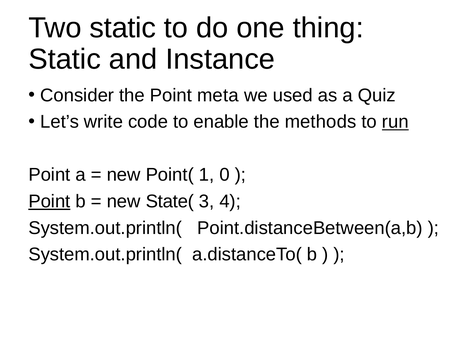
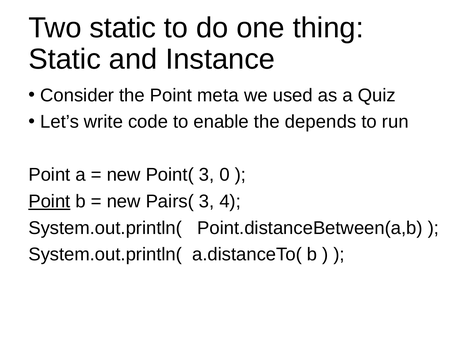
methods: methods -> depends
run underline: present -> none
Point( 1: 1 -> 3
State(: State( -> Pairs(
